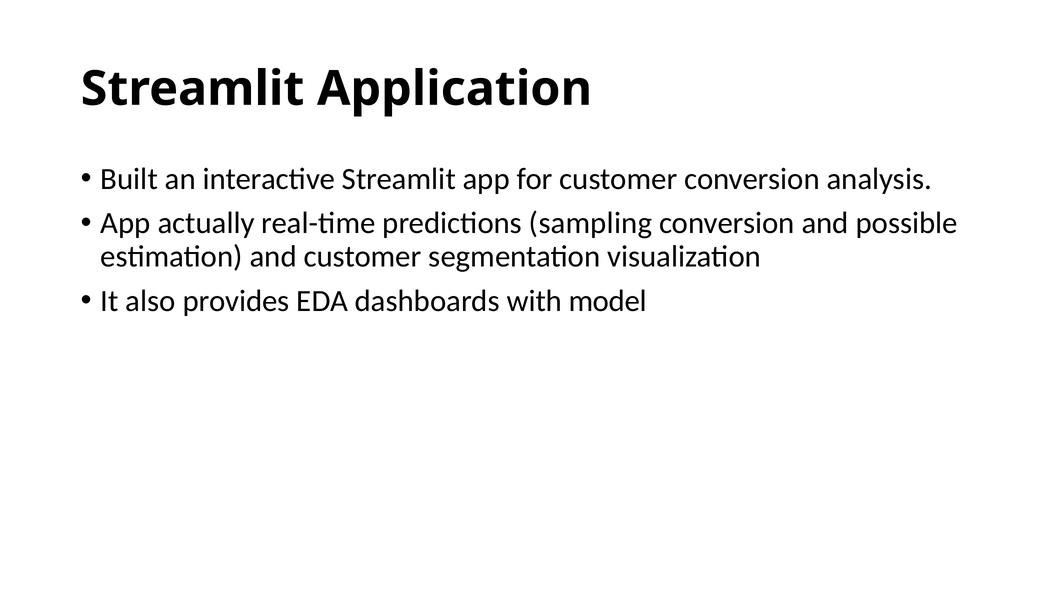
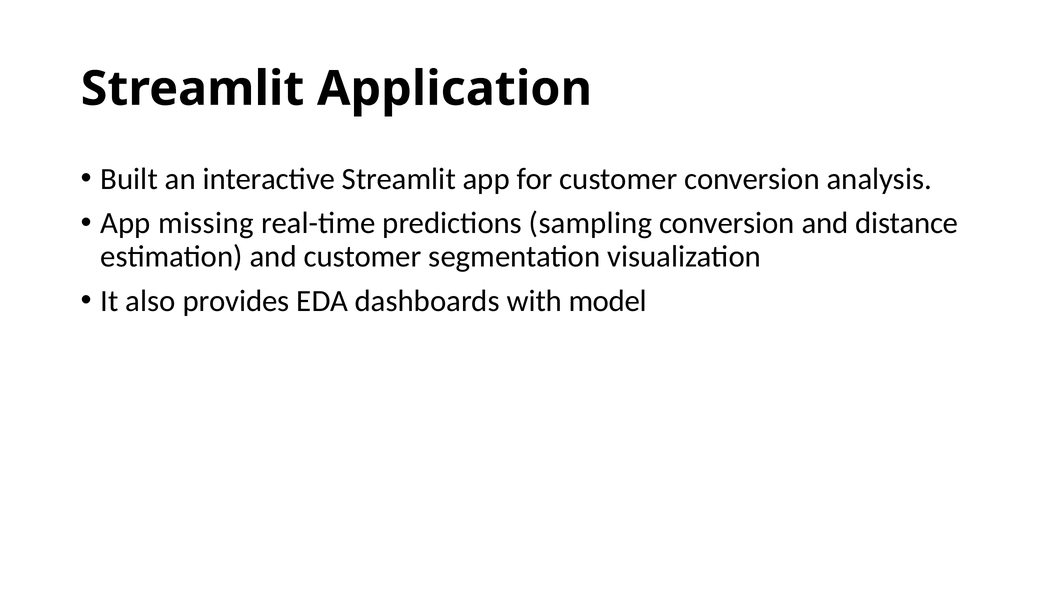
actually: actually -> missing
possible: possible -> distance
